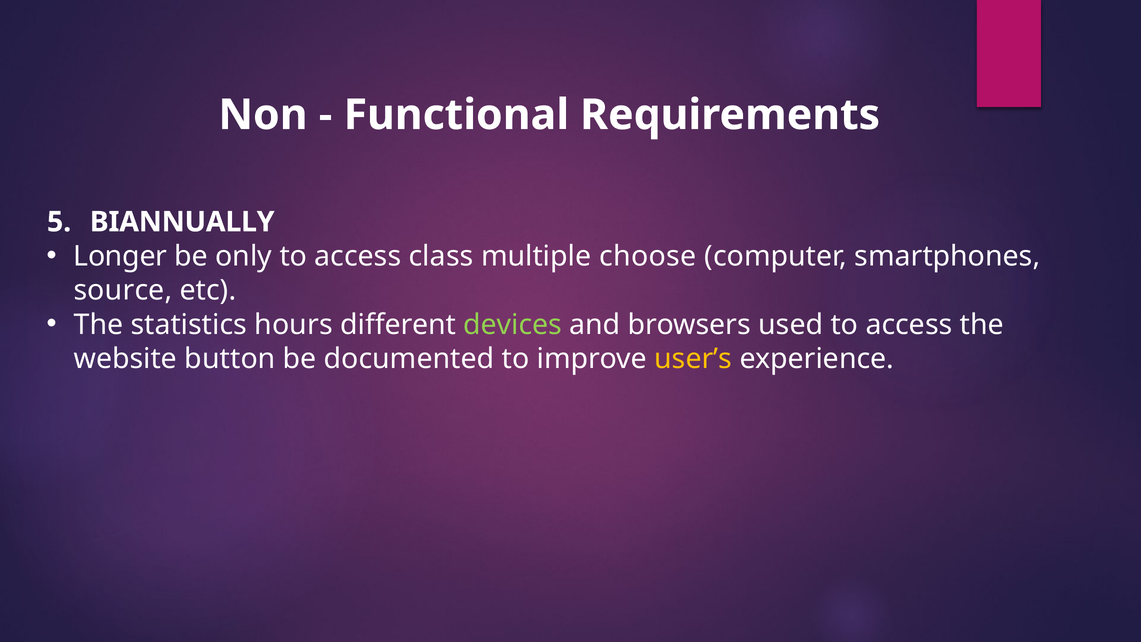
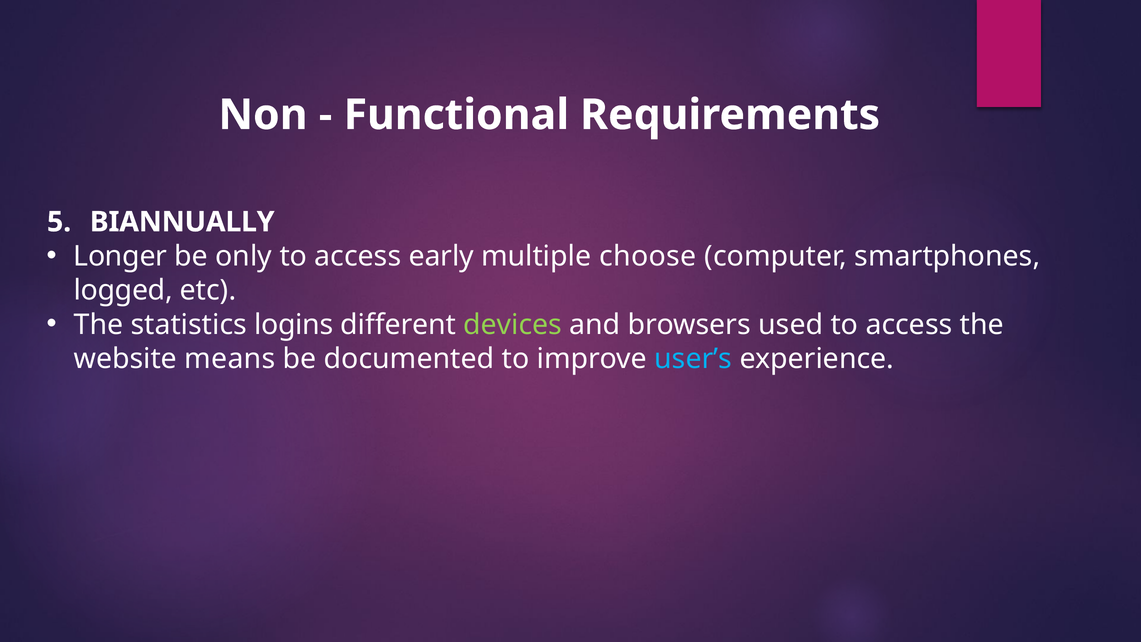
class: class -> early
source: source -> logged
hours: hours -> logins
button: button -> means
user’s colour: yellow -> light blue
